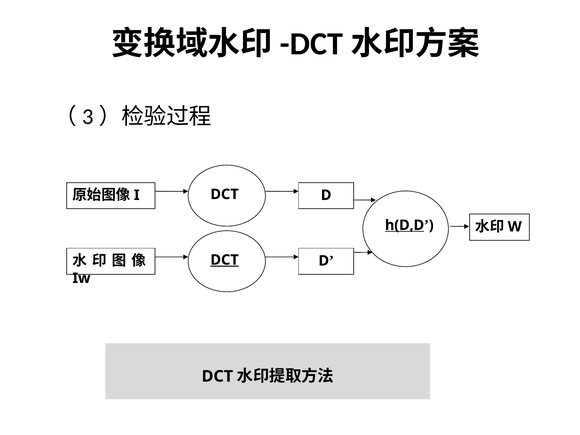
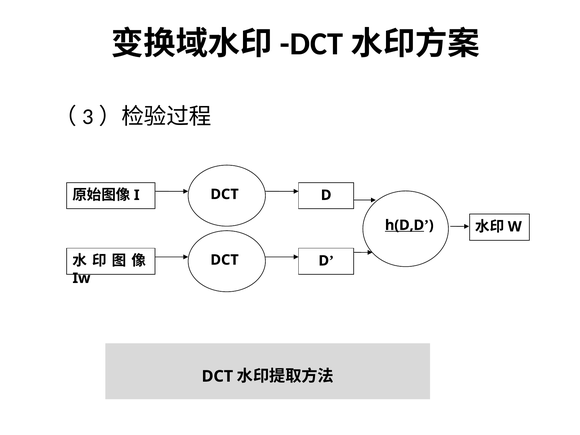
DCT at (225, 260) underline: present -> none
